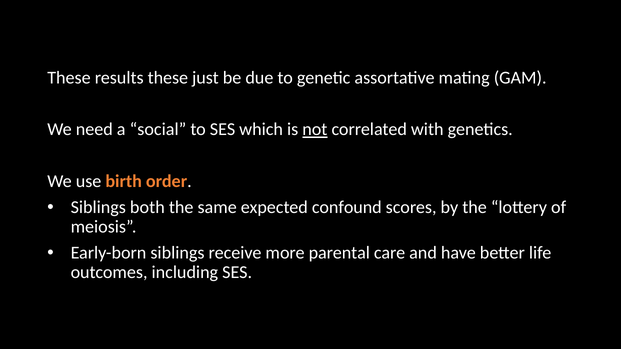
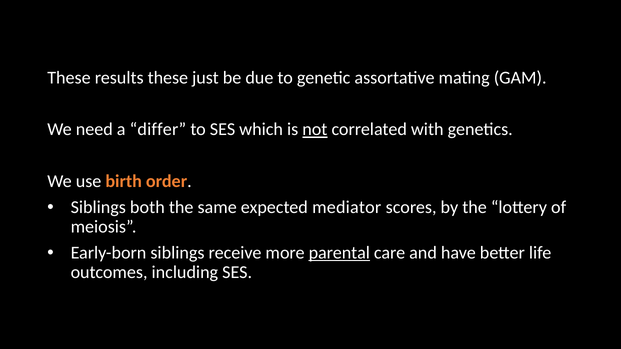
social: social -> differ
confound: confound -> mediator
parental underline: none -> present
